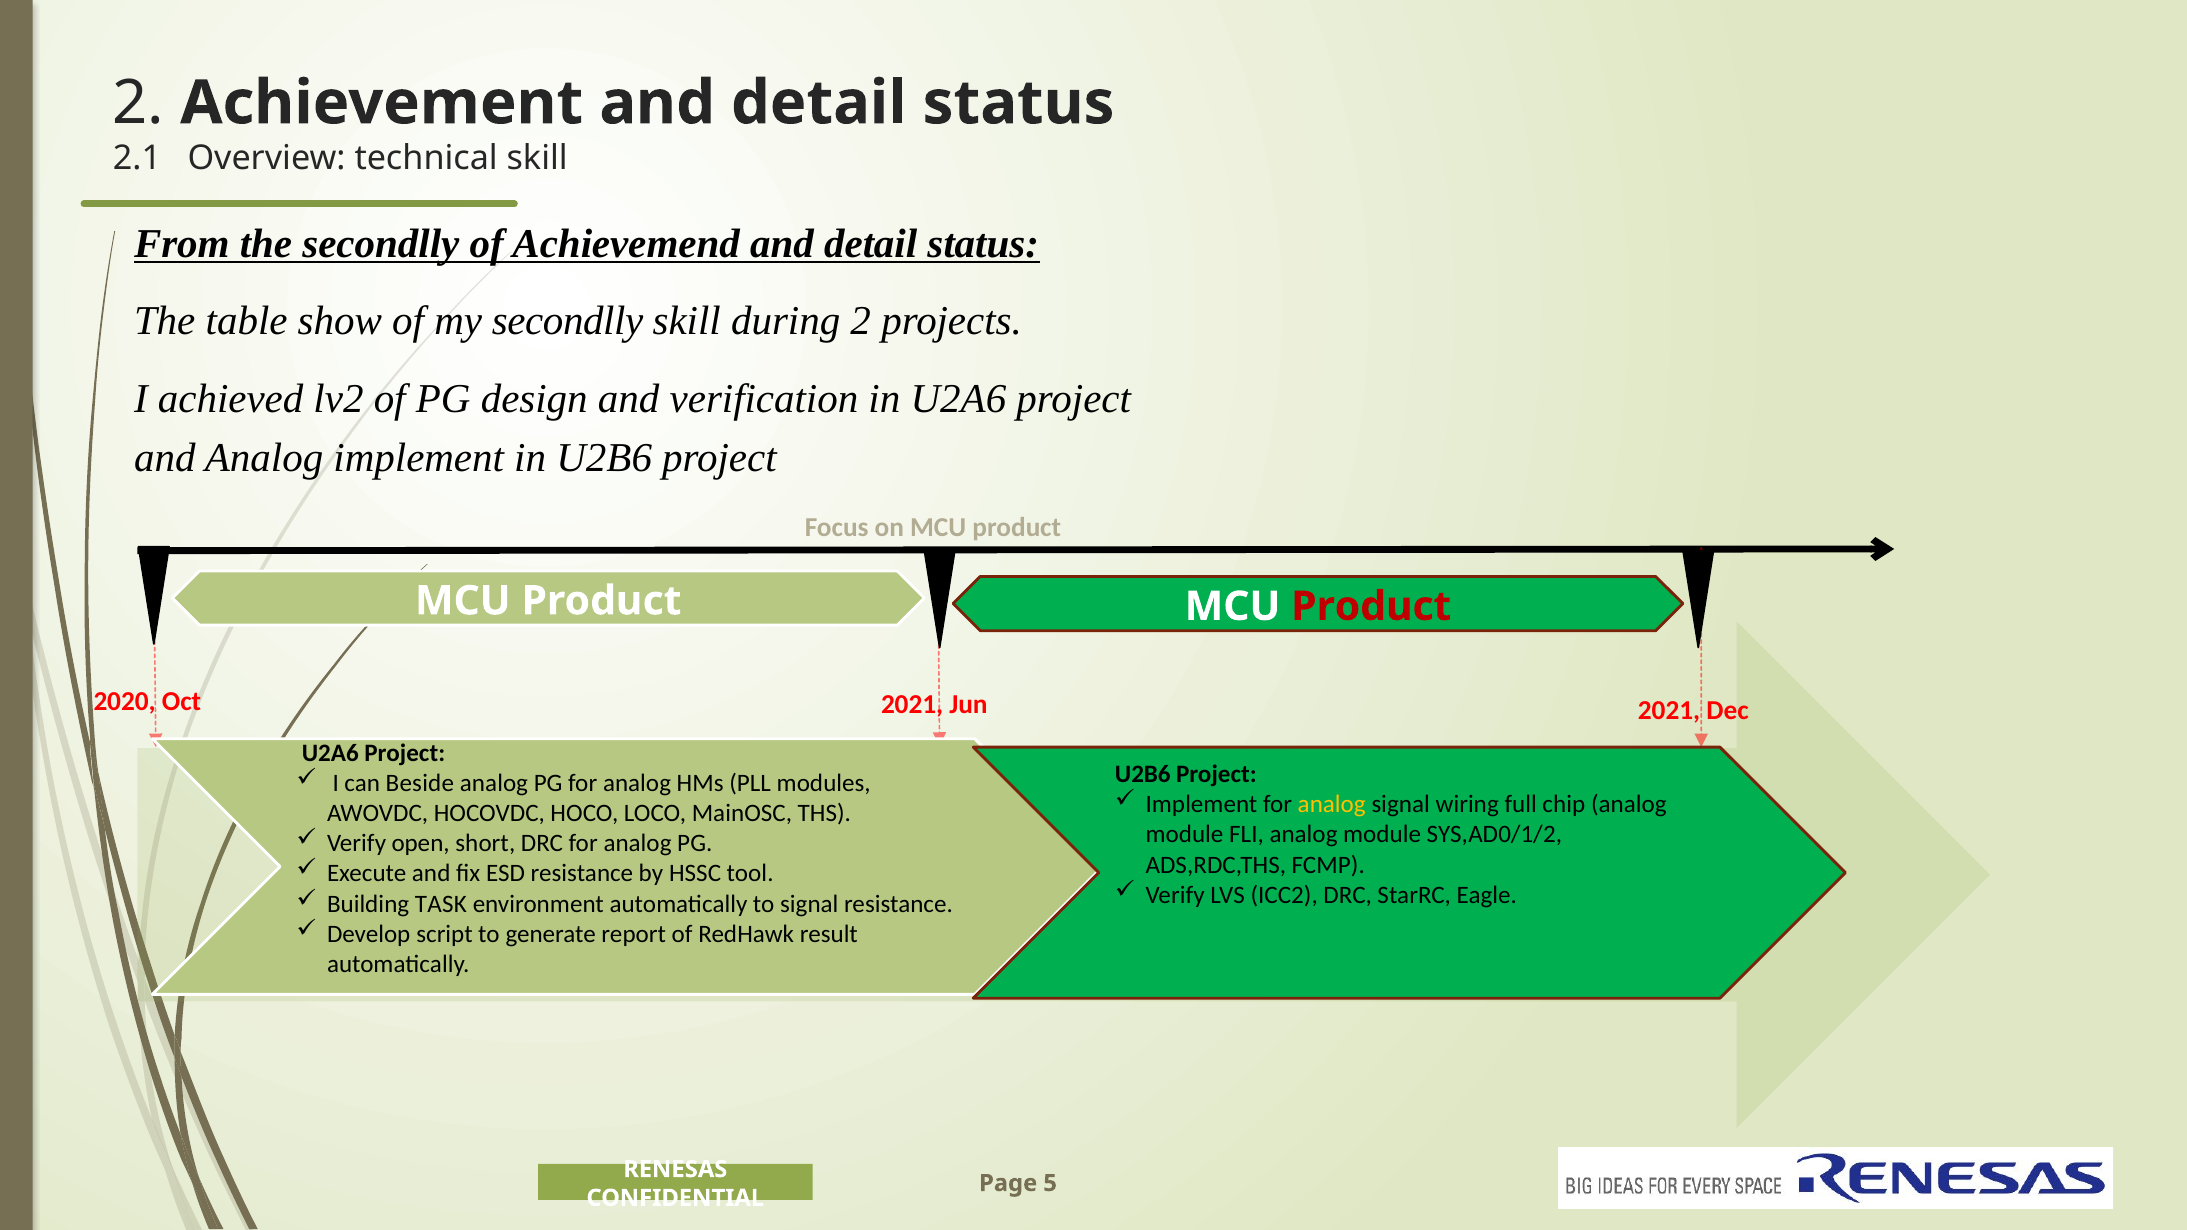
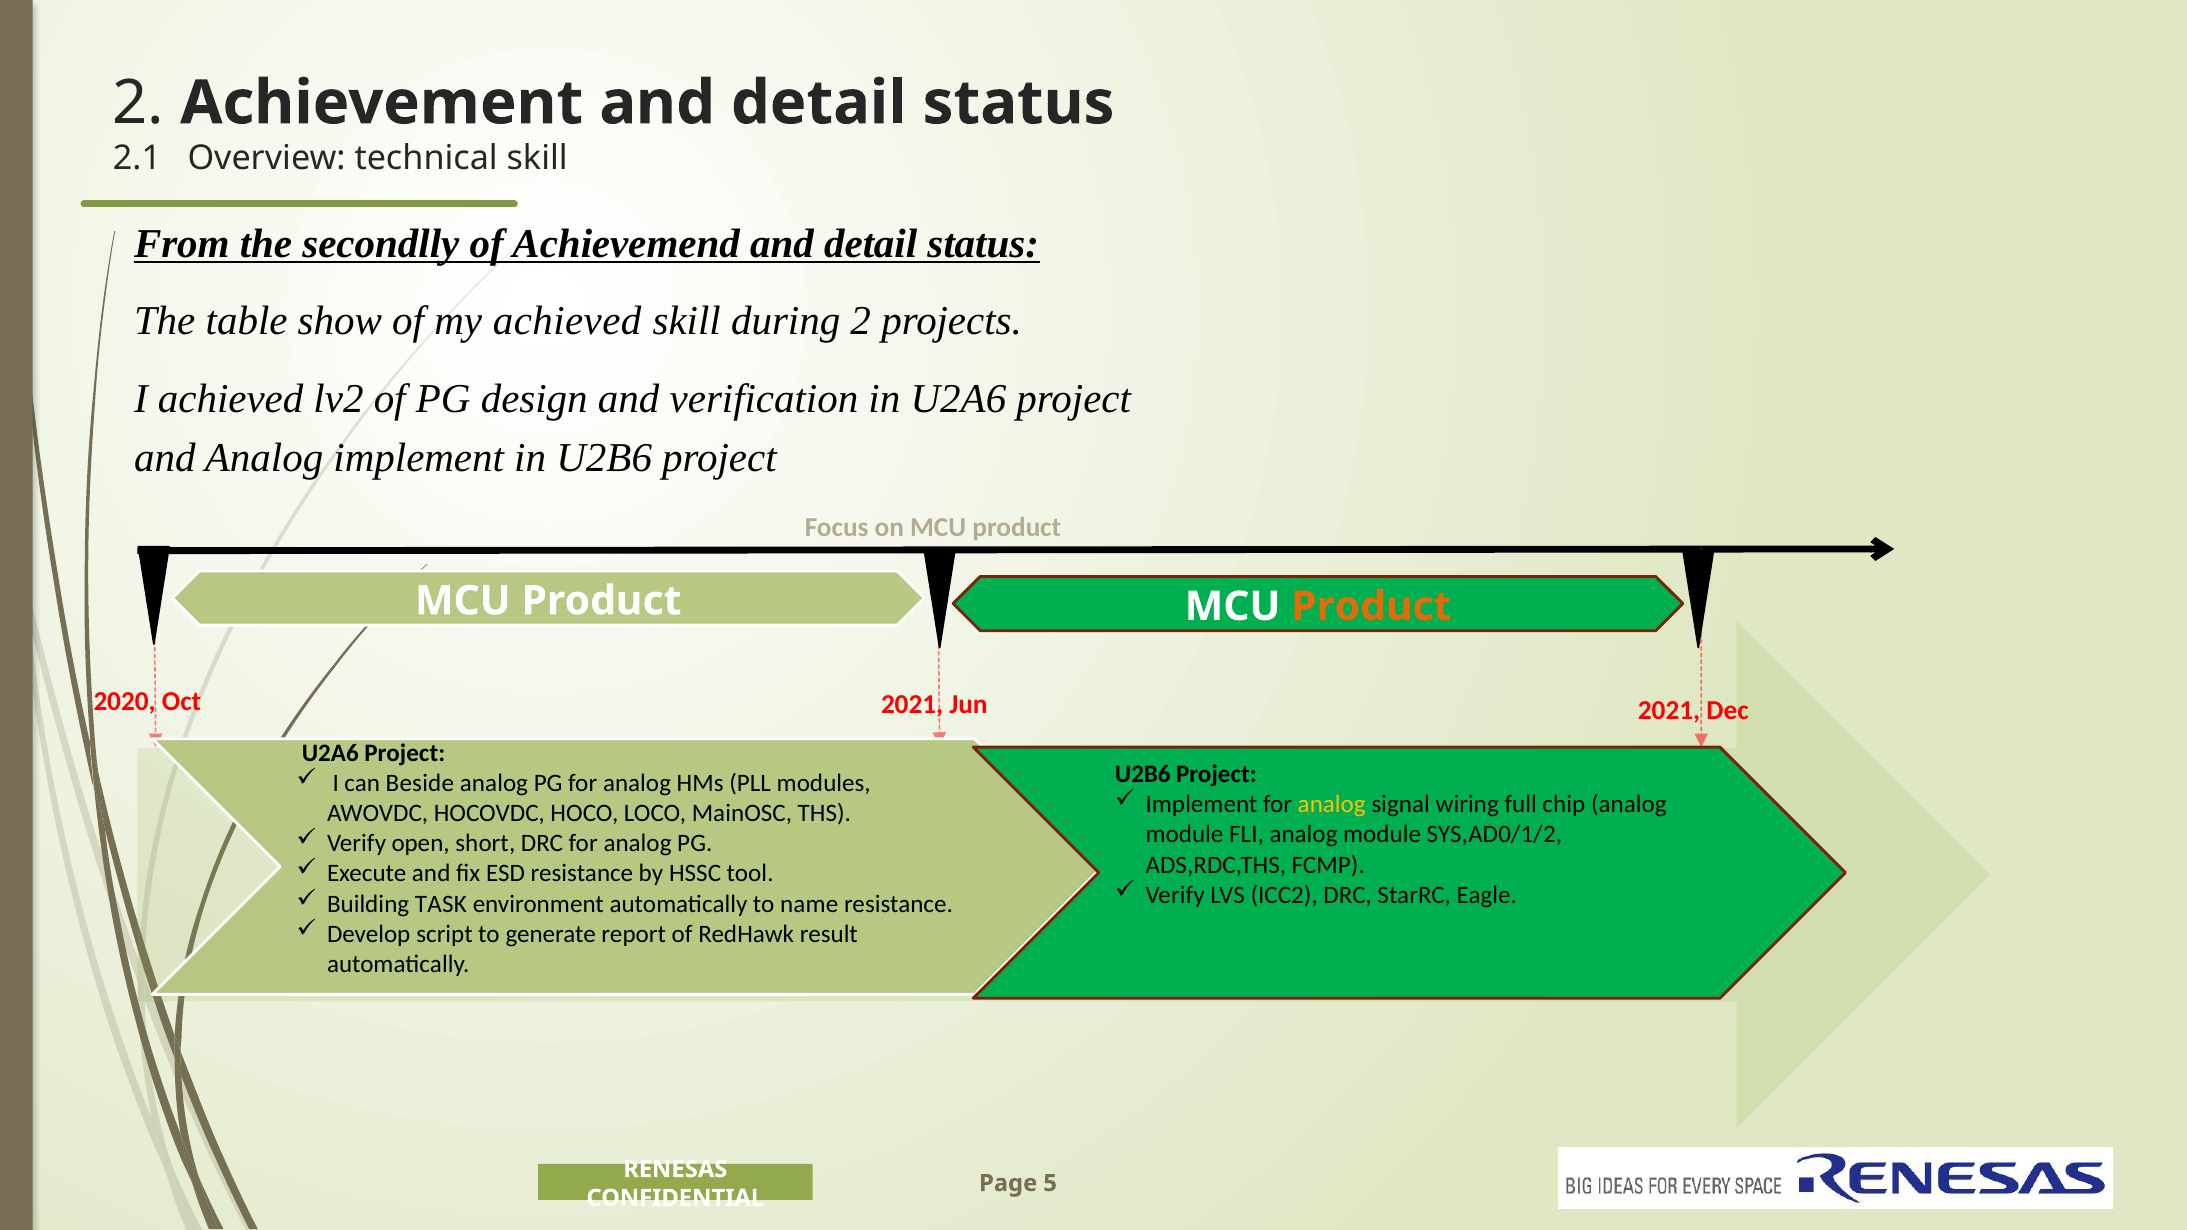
my secondlly: secondlly -> achieved
Product at (1371, 607) colour: red -> orange
to signal: signal -> name
